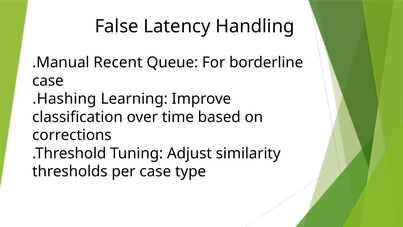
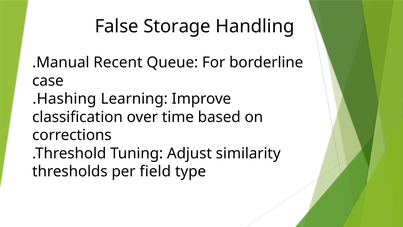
Latency: Latency -> Storage
per case: case -> field
